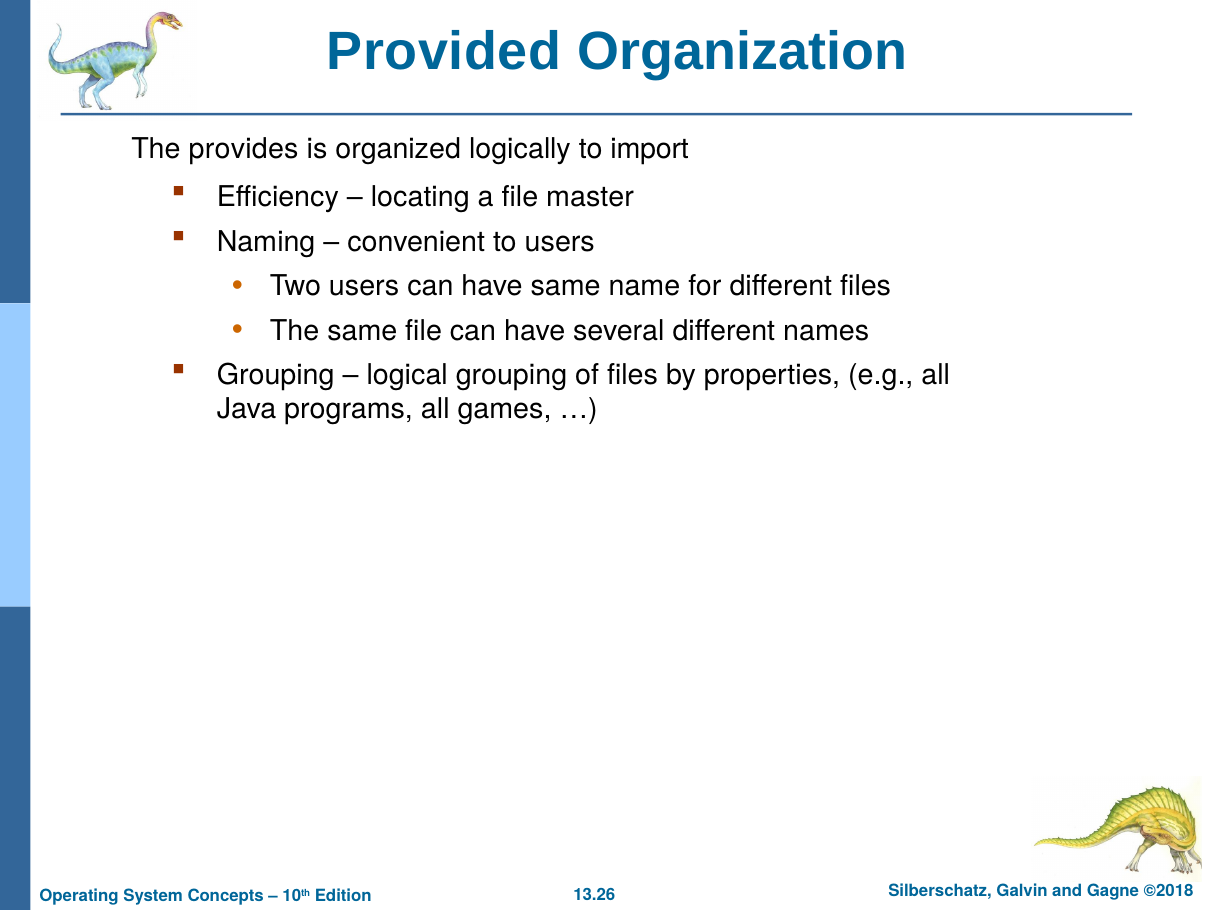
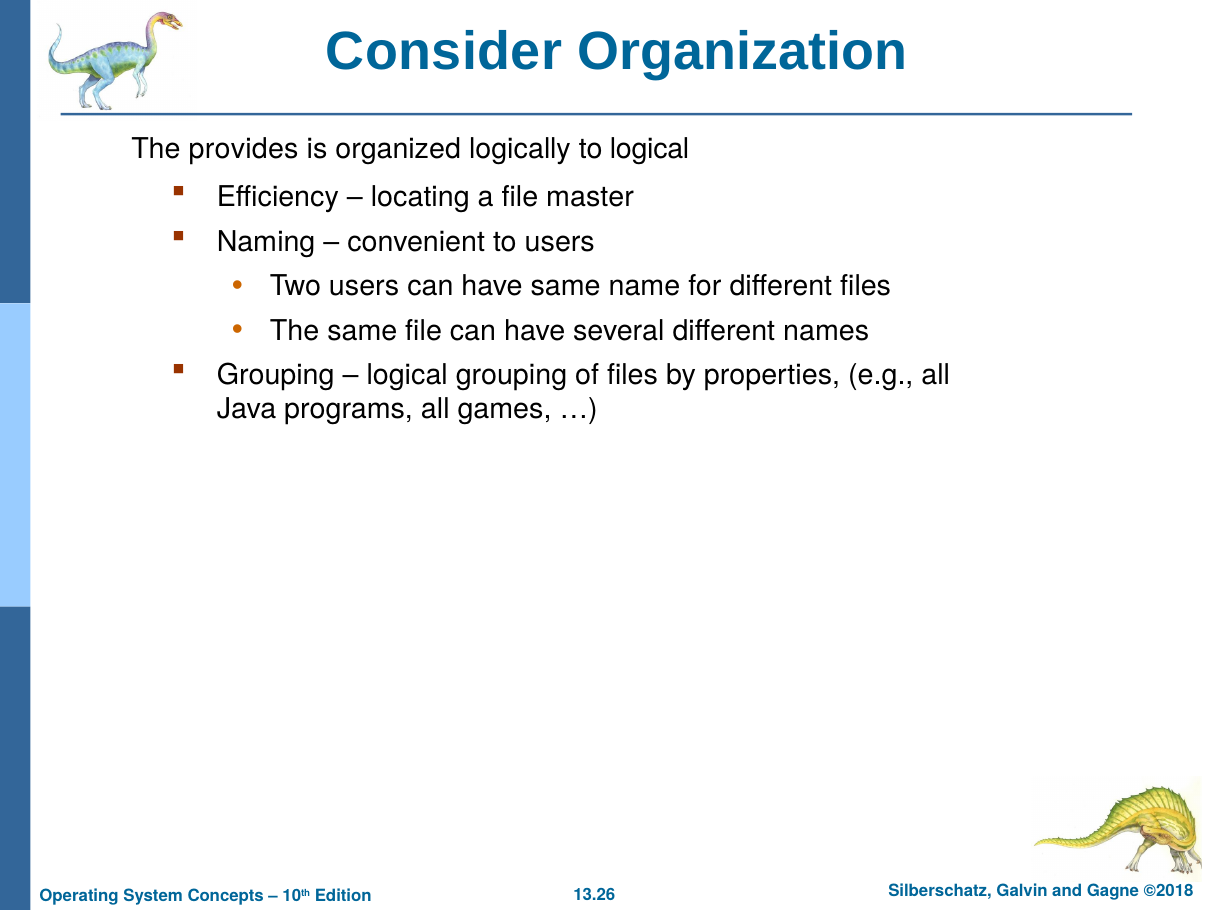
Provided: Provided -> Consider
to import: import -> logical
